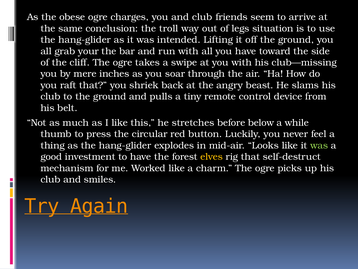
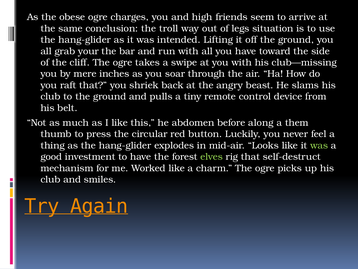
and club: club -> high
stretches: stretches -> abdomen
below: below -> along
while: while -> them
elves colour: yellow -> light green
